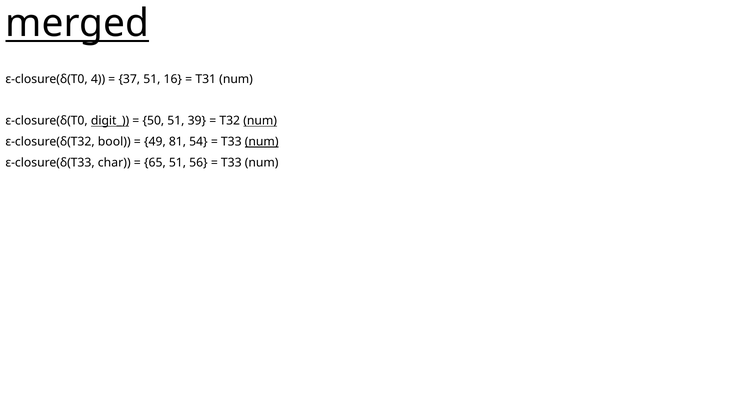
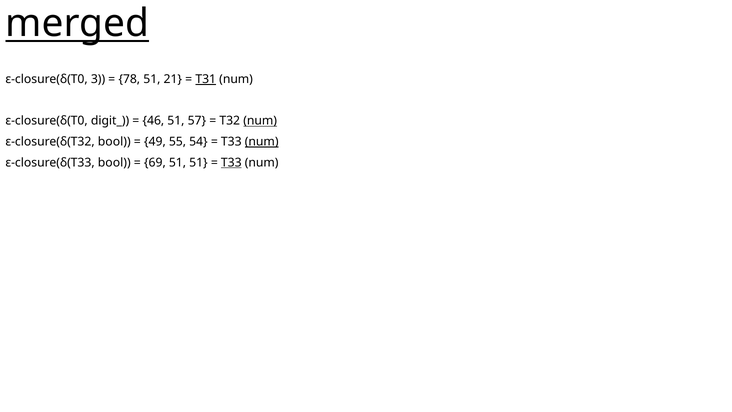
4: 4 -> 3
37: 37 -> 78
16: 16 -> 21
T31 underline: none -> present
digit_ underline: present -> none
50: 50 -> 46
39: 39 -> 57
81: 81 -> 55
ε-closure(δ(T33 char: char -> bool
65: 65 -> 69
51 56: 56 -> 51
T33 at (231, 162) underline: none -> present
